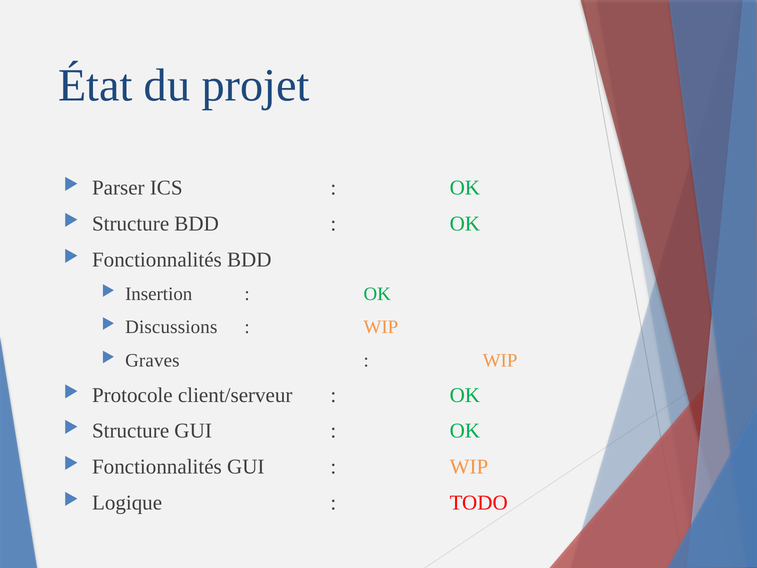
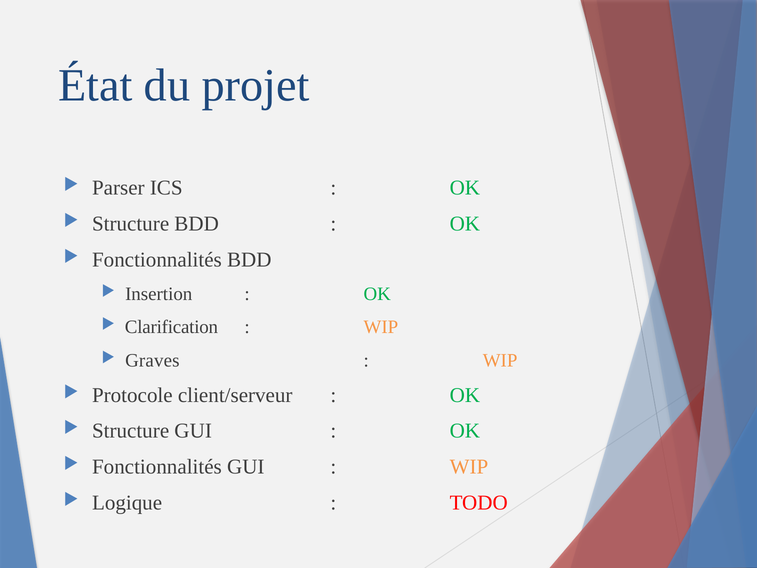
Discussions: Discussions -> Clarification
